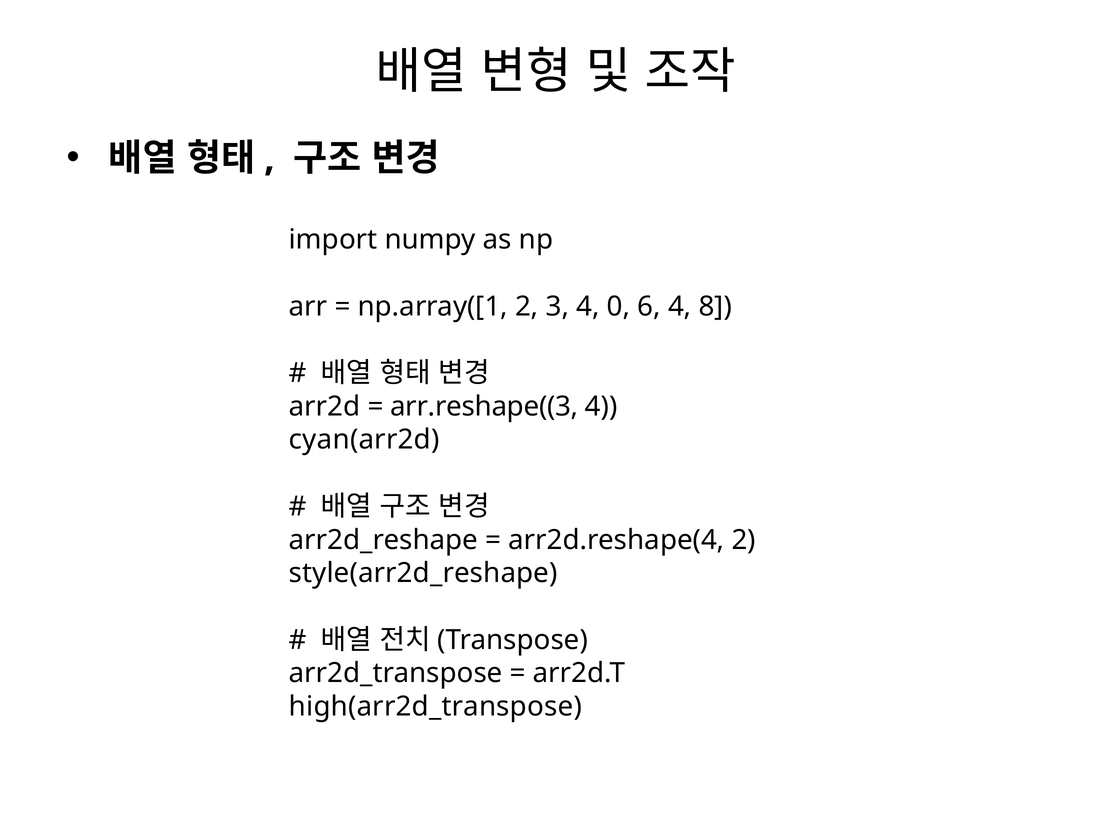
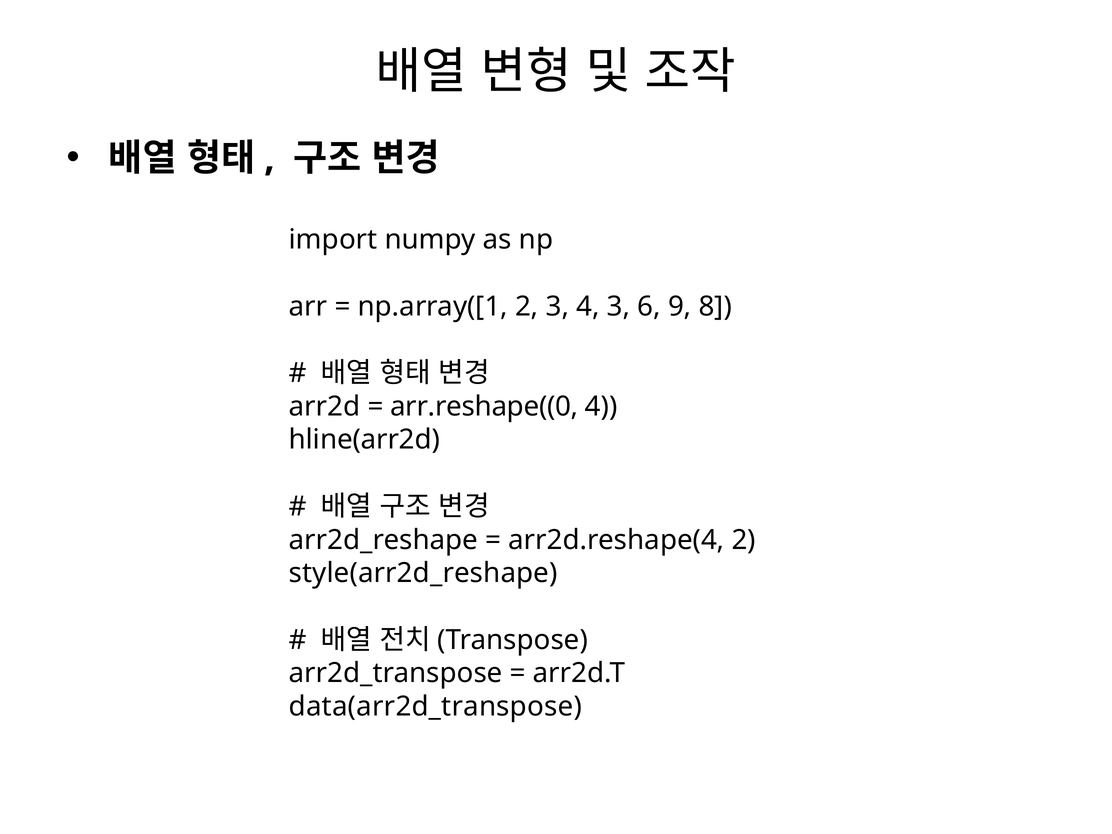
4 0: 0 -> 3
6 4: 4 -> 9
arr.reshape((3: arr.reshape((3 -> arr.reshape((0
cyan(arr2d: cyan(arr2d -> hline(arr2d
high(arr2d_transpose: high(arr2d_transpose -> data(arr2d_transpose
